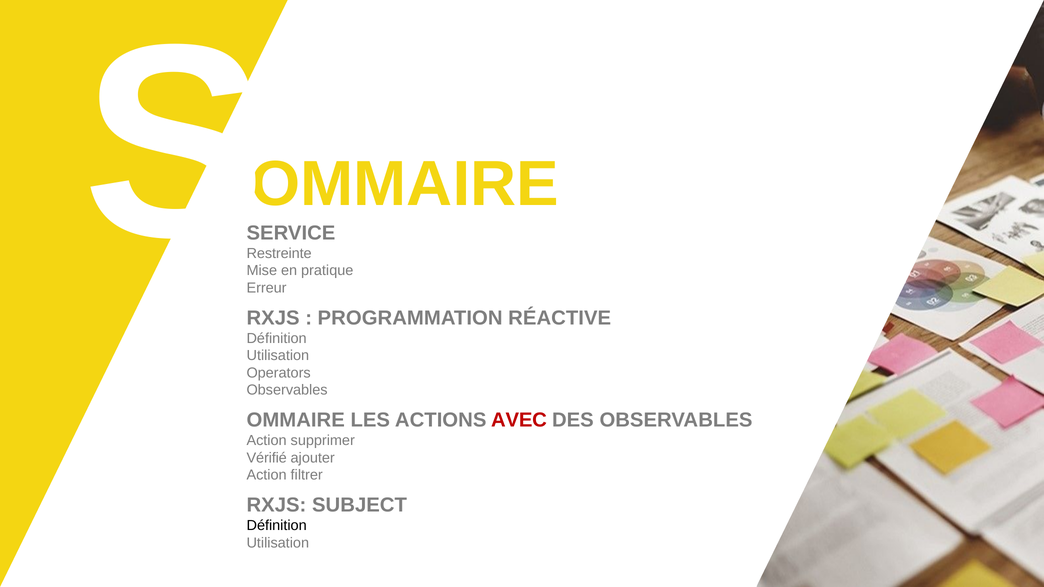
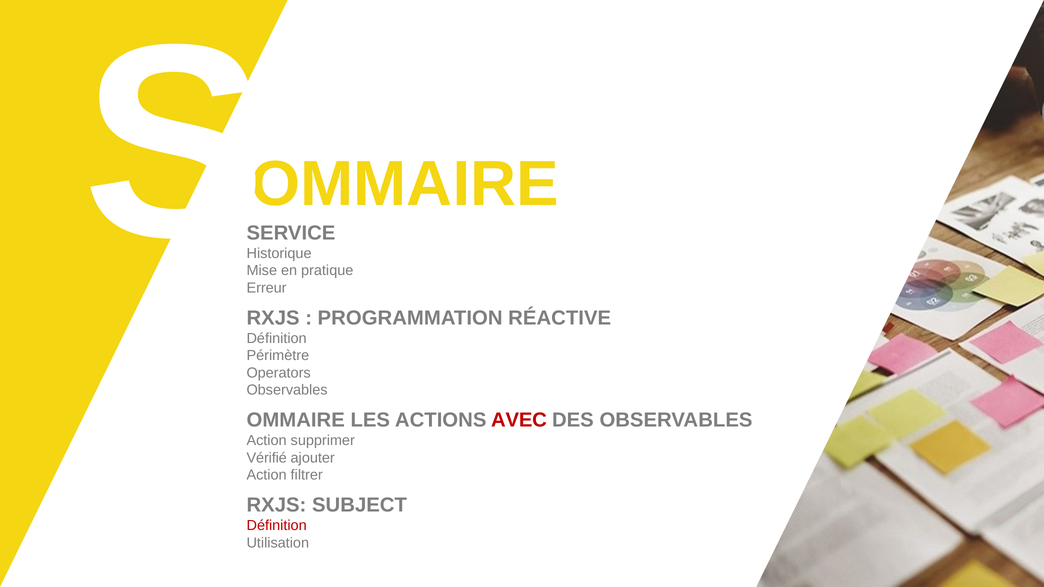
Restreinte: Restreinte -> Historique
Utilisation at (278, 356): Utilisation -> Périmètre
Définition at (277, 526) colour: black -> red
